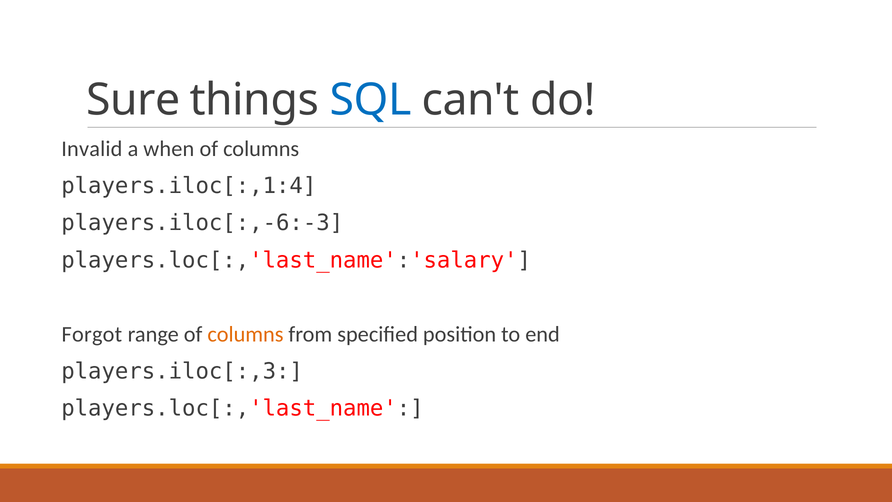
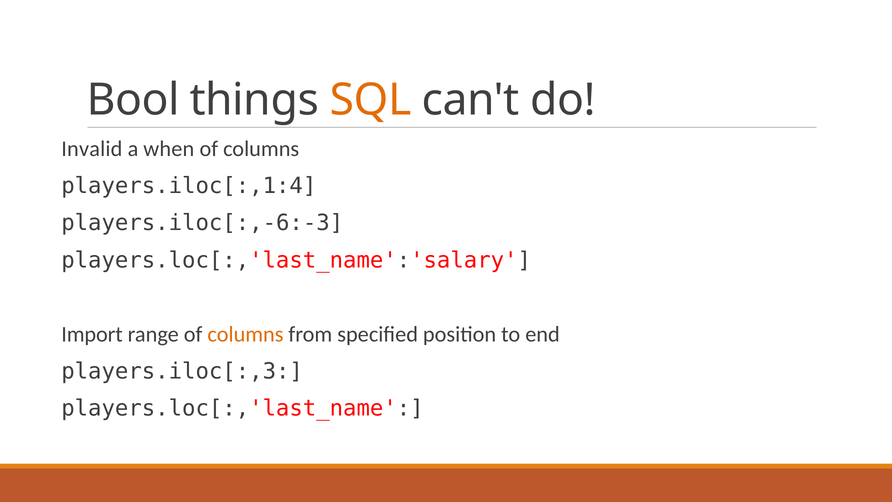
Sure: Sure -> Bool
SQL colour: blue -> orange
Forgot: Forgot -> Import
